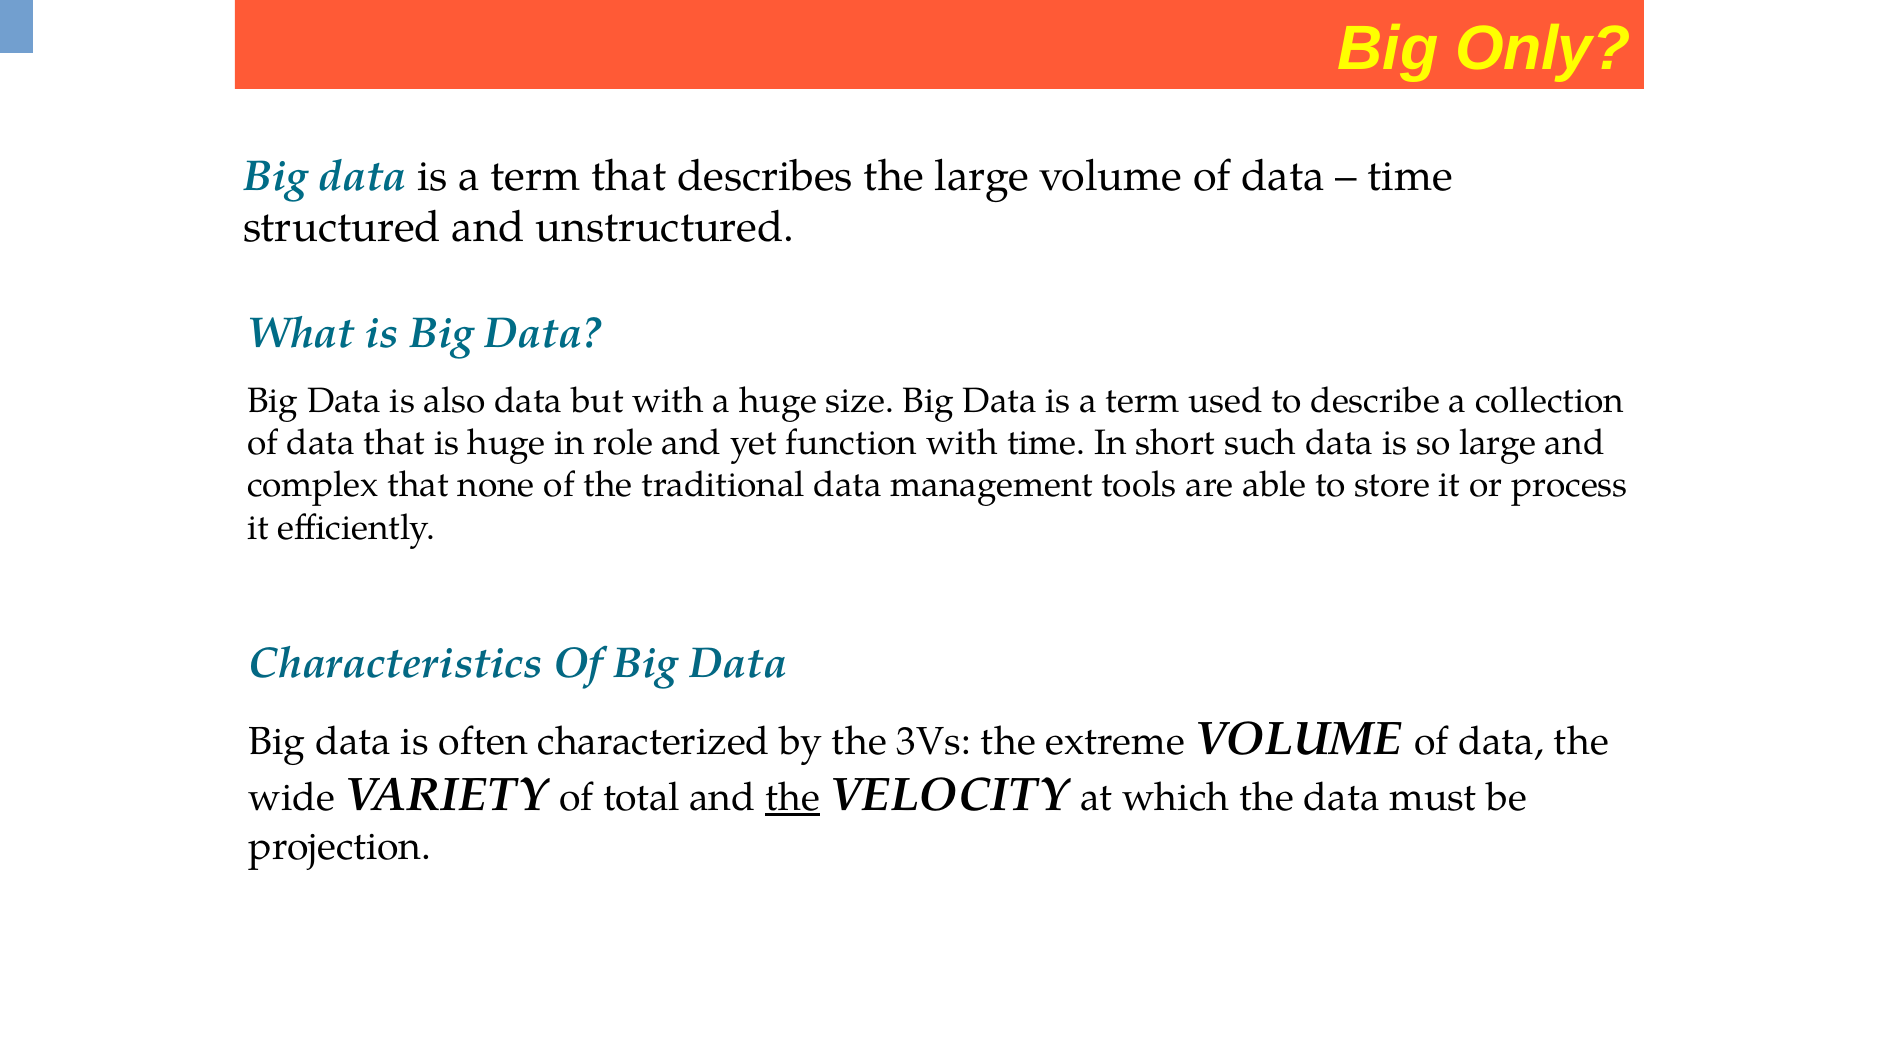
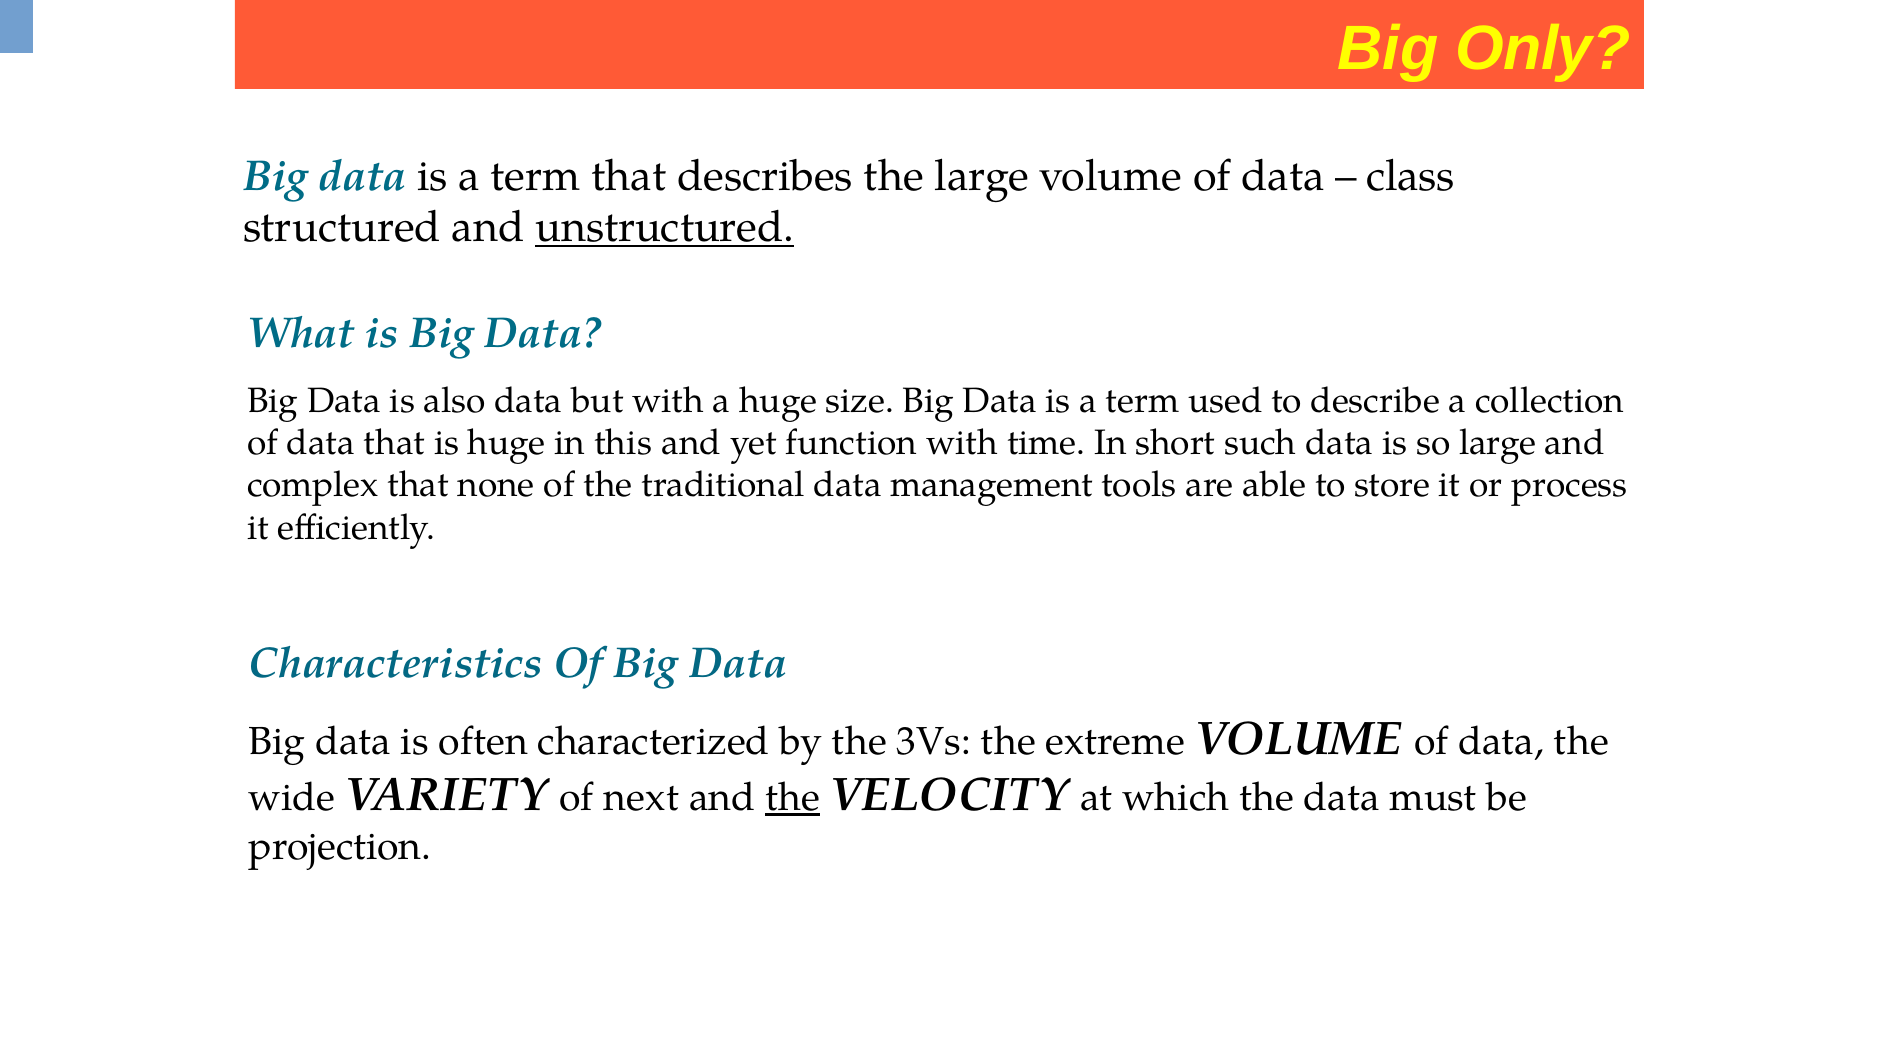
time at (1410, 176): time -> class
unstructured underline: none -> present
role: role -> this
total: total -> next
